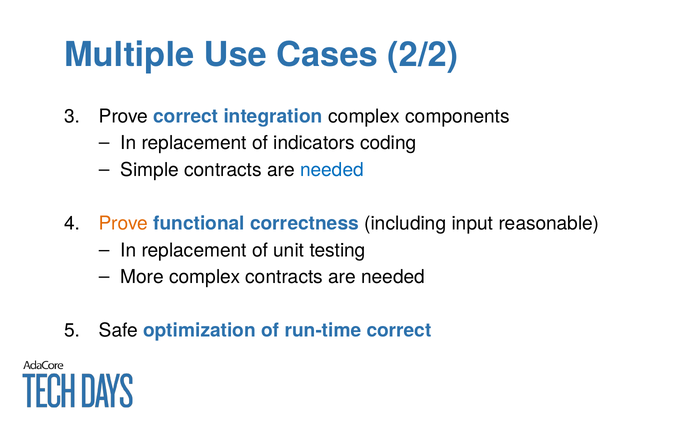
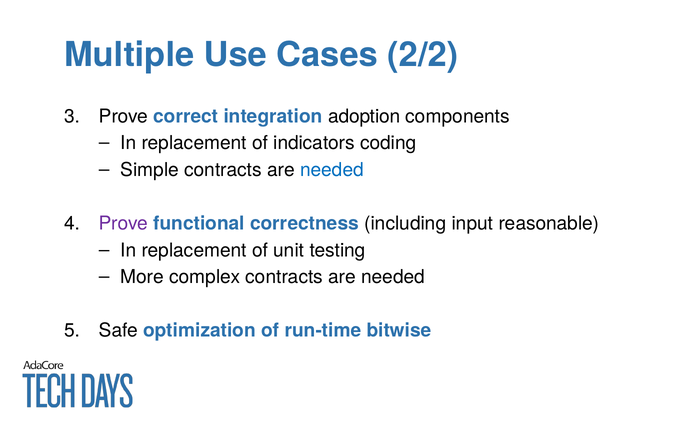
integration complex: complex -> adoption
Prove at (123, 224) colour: orange -> purple
run-time correct: correct -> bitwise
